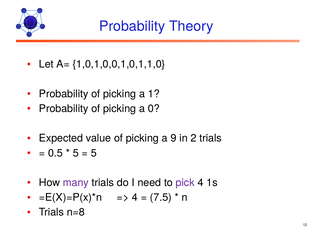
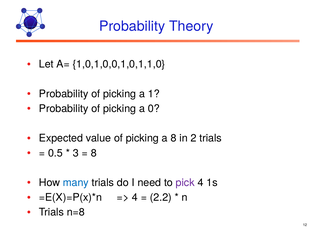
a 9: 9 -> 8
5 at (76, 153): 5 -> 3
5 at (94, 153): 5 -> 8
many colour: purple -> blue
7.5: 7.5 -> 2.2
